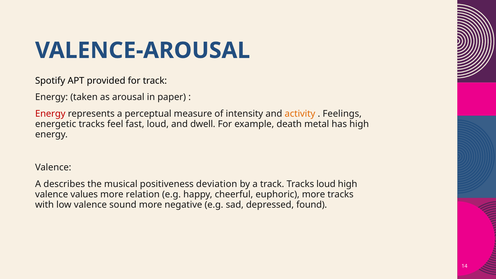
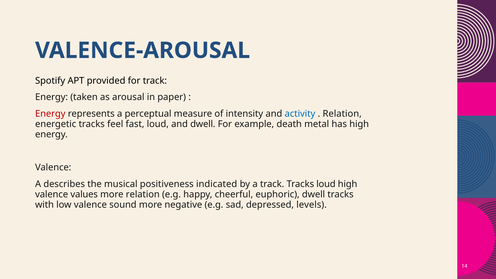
activity colour: orange -> blue
Feelings at (342, 114): Feelings -> Relation
deviation: deviation -> indicated
euphoric more: more -> dwell
found: found -> levels
